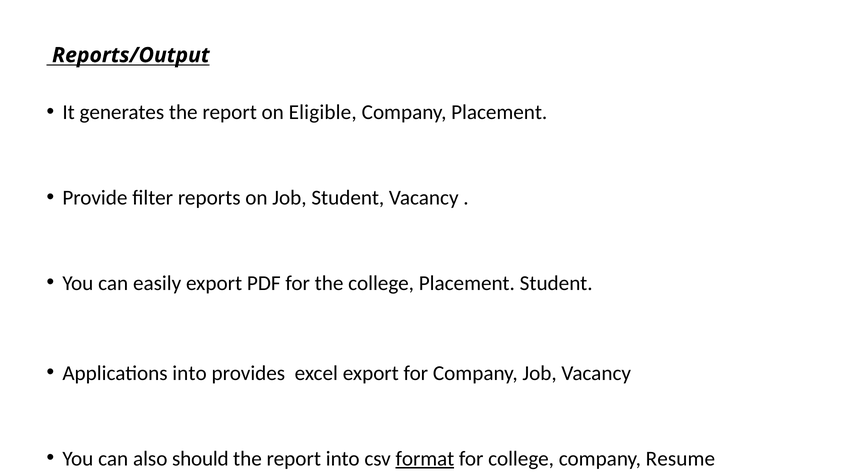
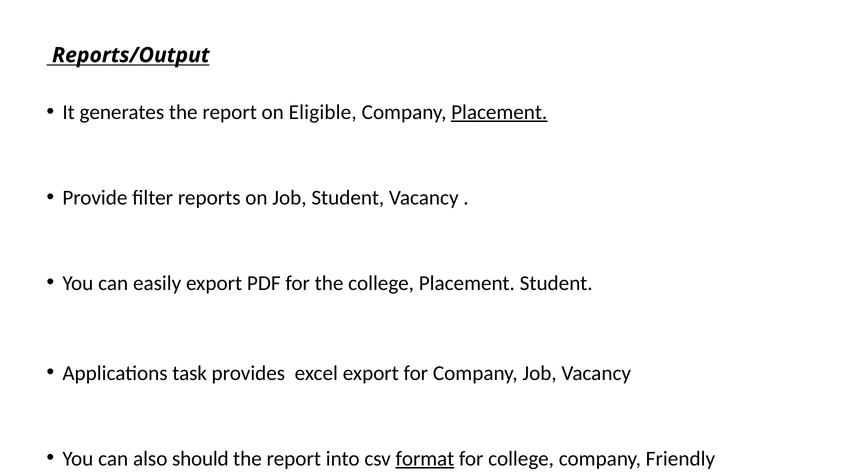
Placement at (499, 112) underline: none -> present
Applications into: into -> task
Resume: Resume -> Friendly
